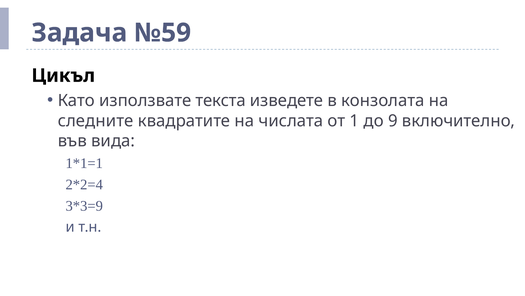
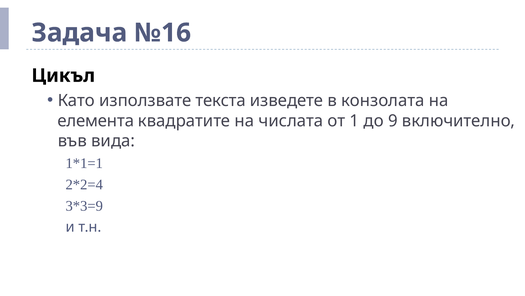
№59: №59 -> №16
следните: следните -> елемента
